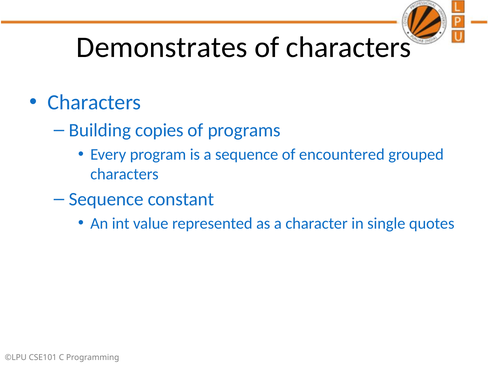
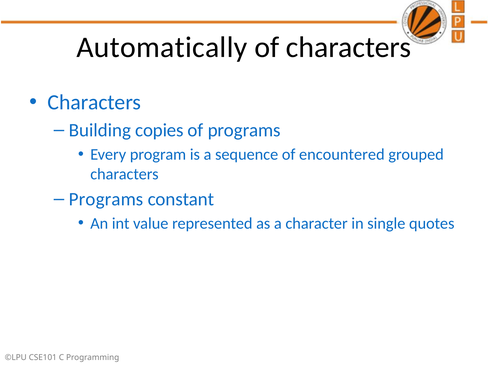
Demonstrates: Demonstrates -> Automatically
Sequence at (106, 199): Sequence -> Programs
